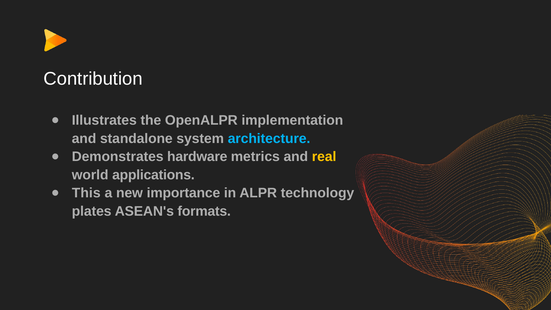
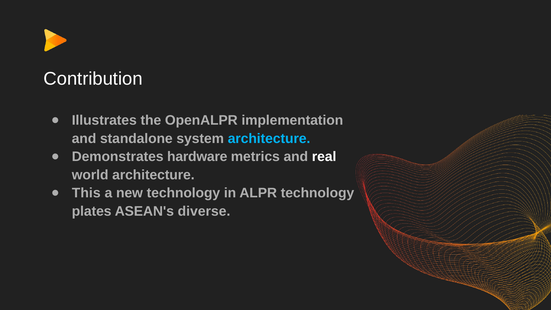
real colour: yellow -> white
world applications: applications -> architecture
new importance: importance -> technology
formats: formats -> diverse
